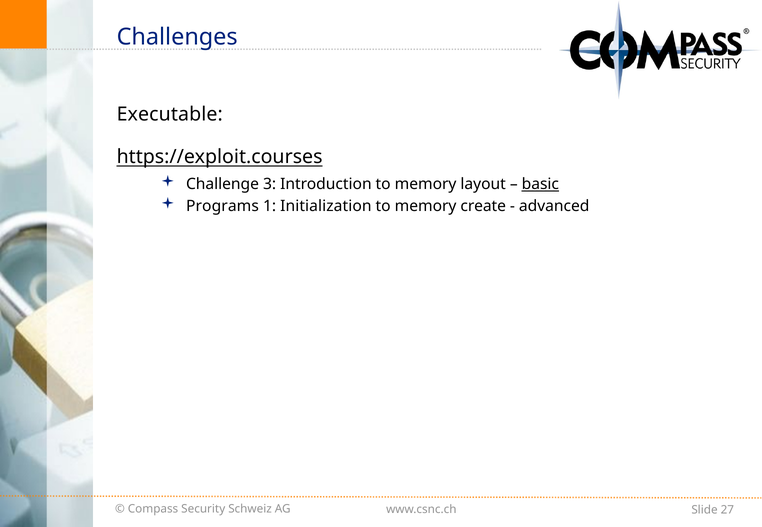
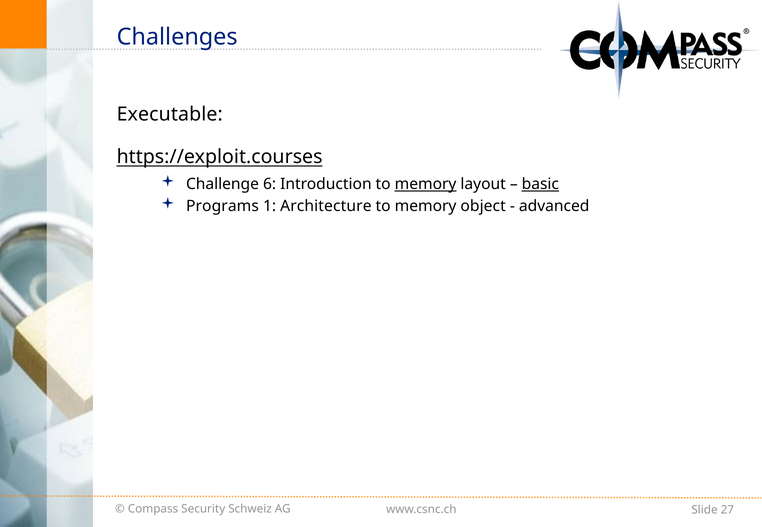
3: 3 -> 6
memory at (426, 184) underline: none -> present
Initialization: Initialization -> Architecture
create: create -> object
